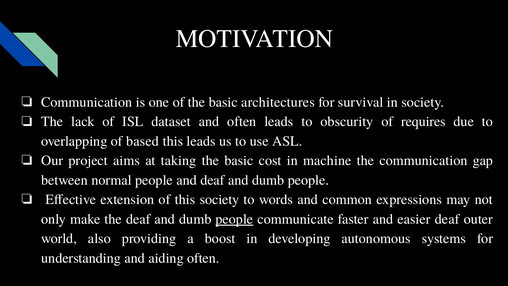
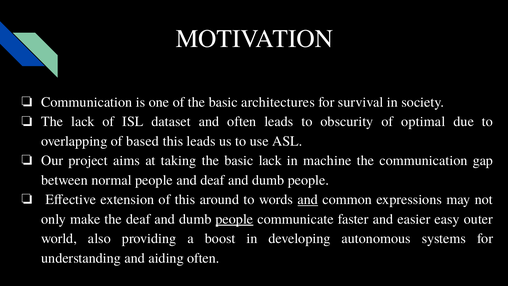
requires: requires -> optimal
basic cost: cost -> lack
this society: society -> around
and at (308, 199) underline: none -> present
easier deaf: deaf -> easy
